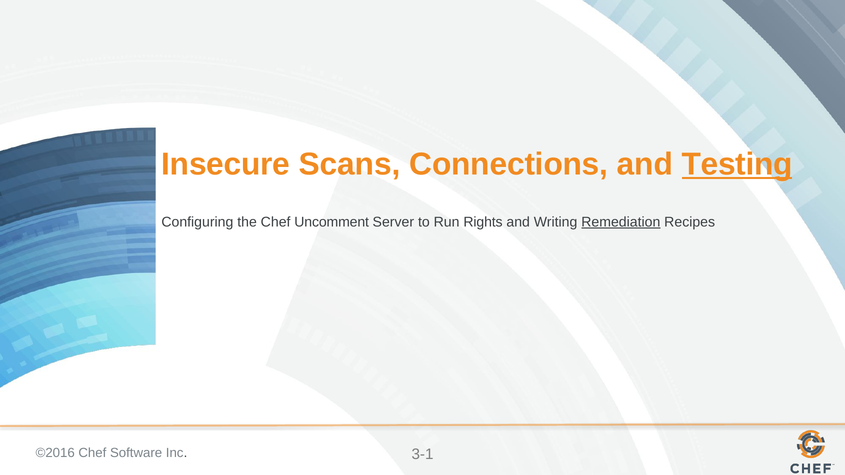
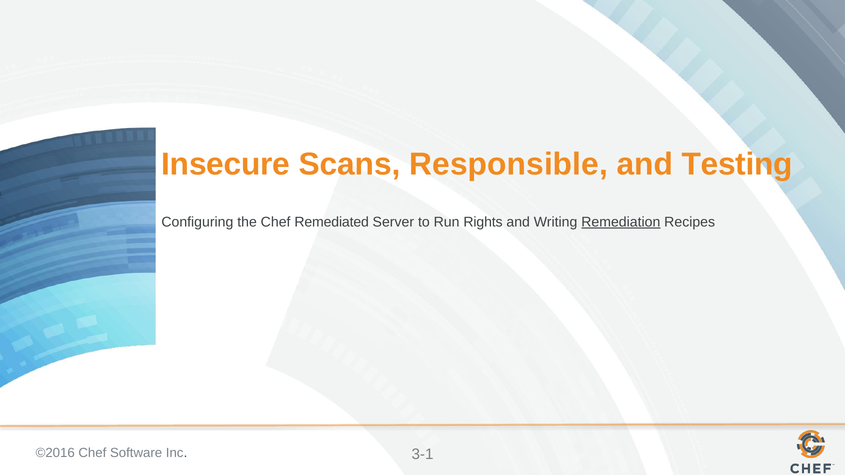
Connections: Connections -> Responsible
Testing underline: present -> none
Uncomment: Uncomment -> Remediated
